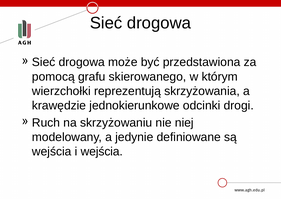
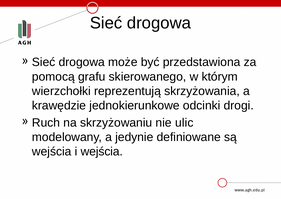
niej: niej -> ulic
